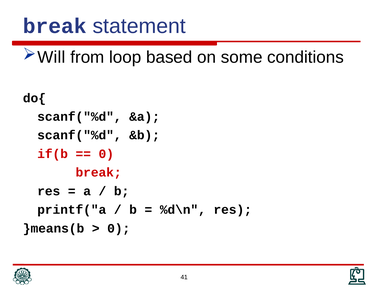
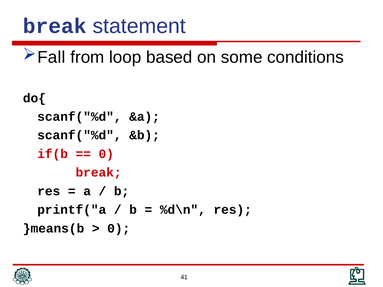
Will: Will -> Fall
